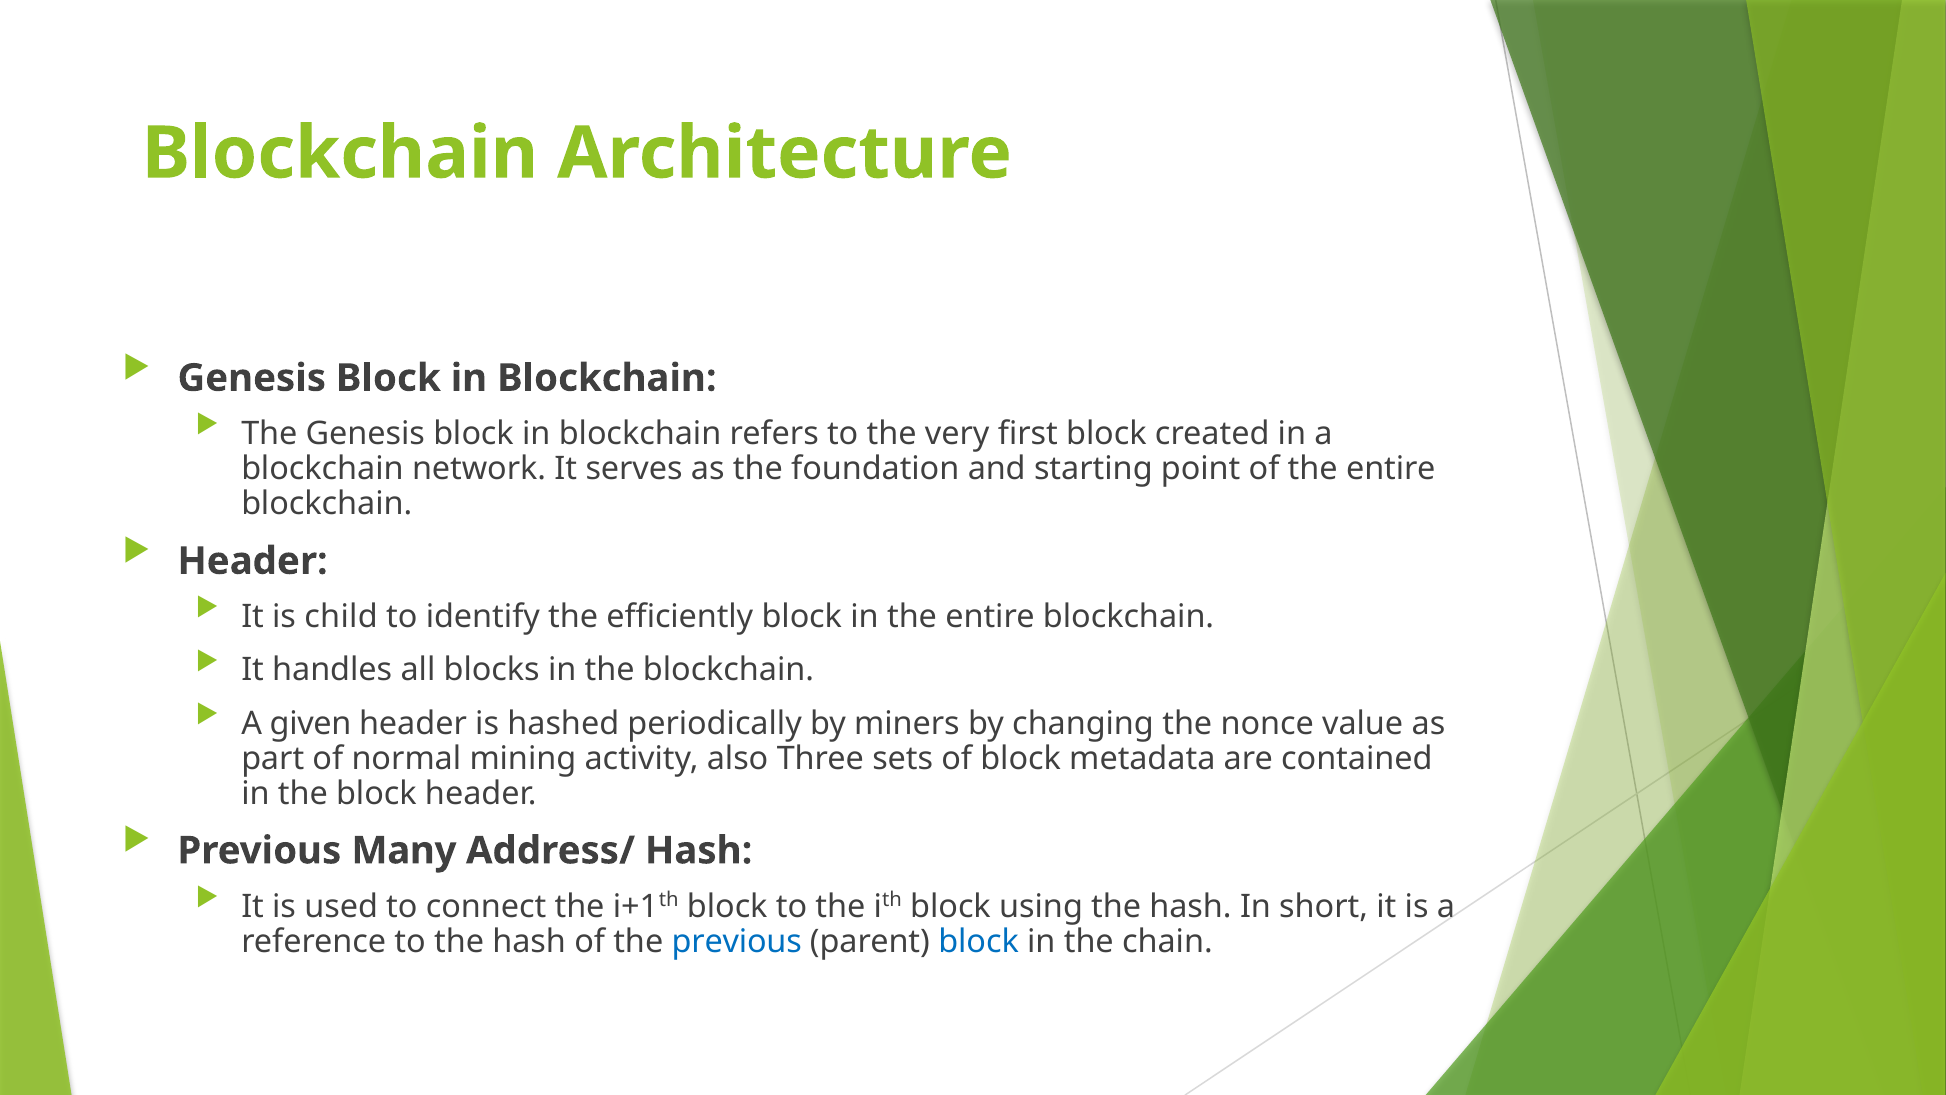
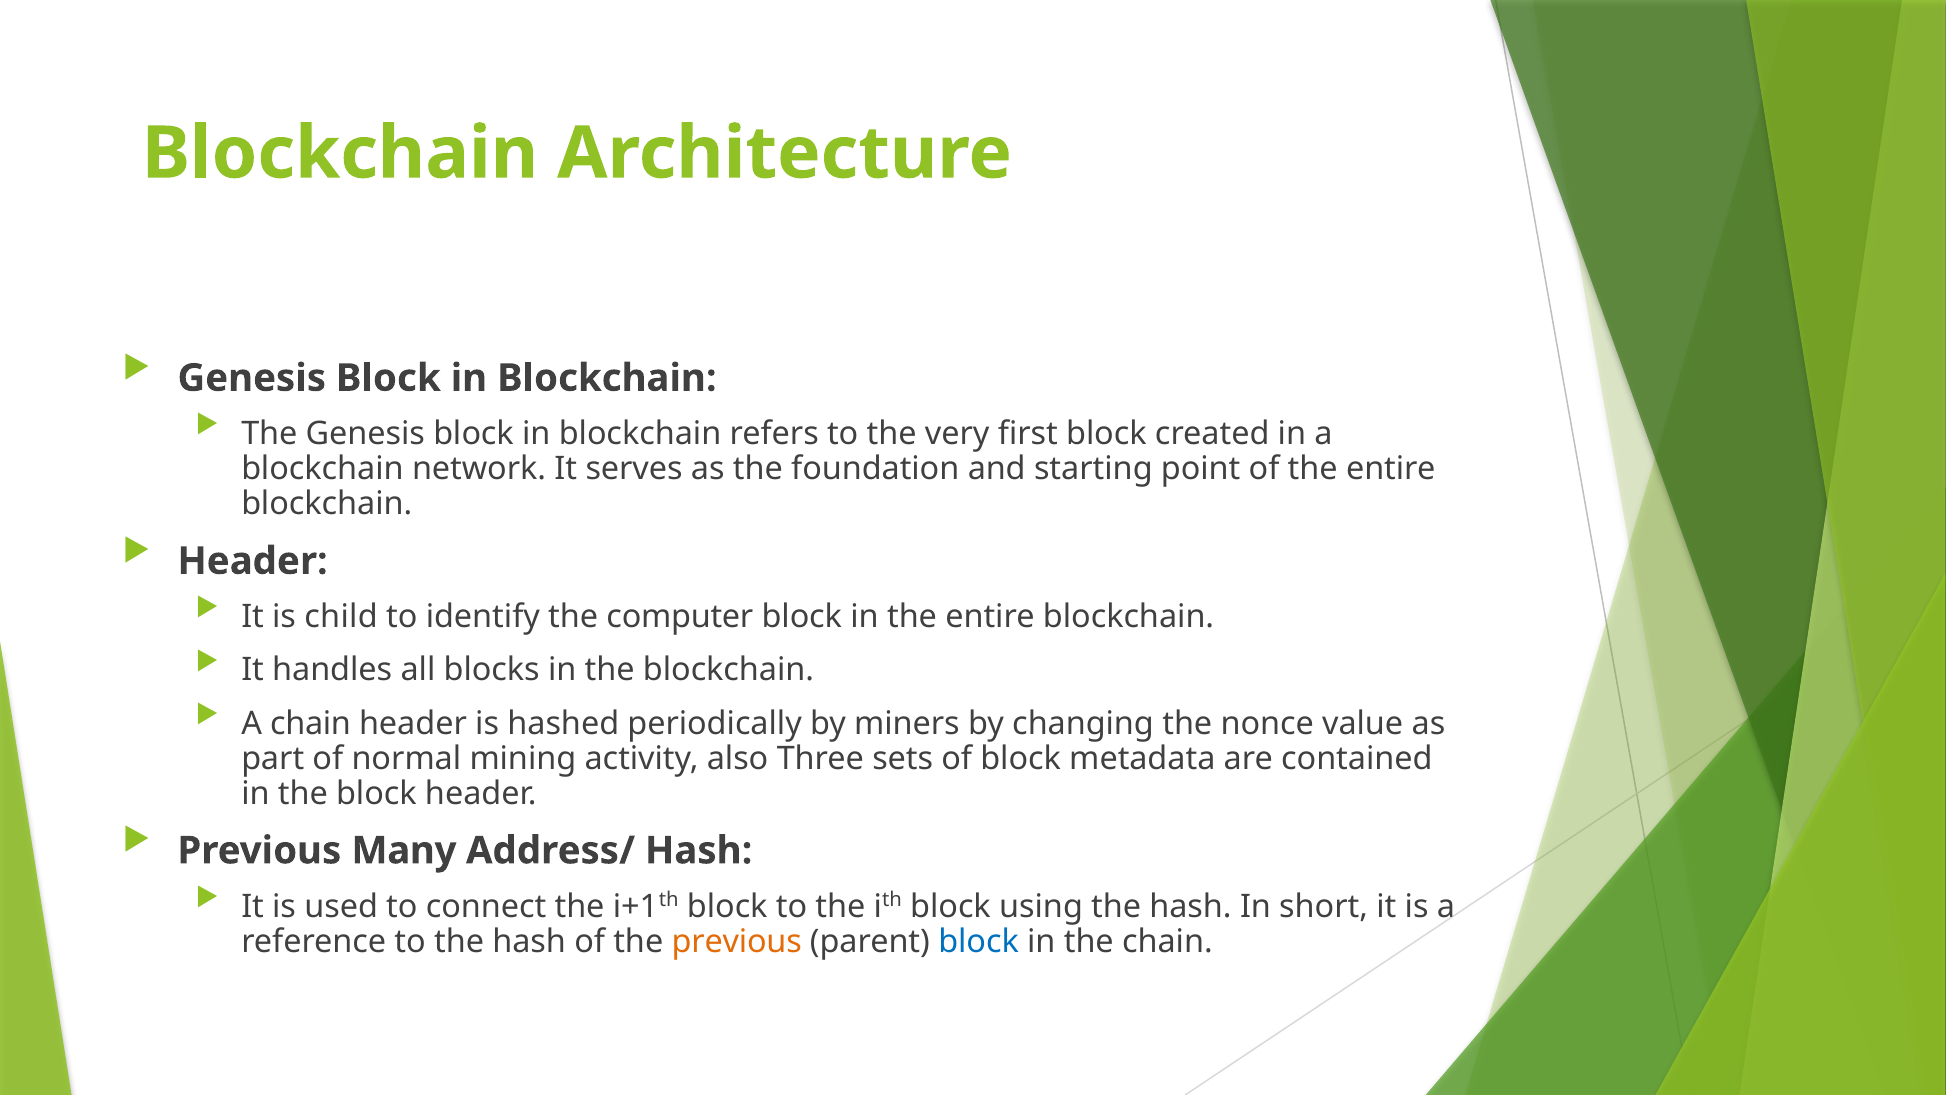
efficiently: efficiently -> computer
A given: given -> chain
previous at (737, 941) colour: blue -> orange
